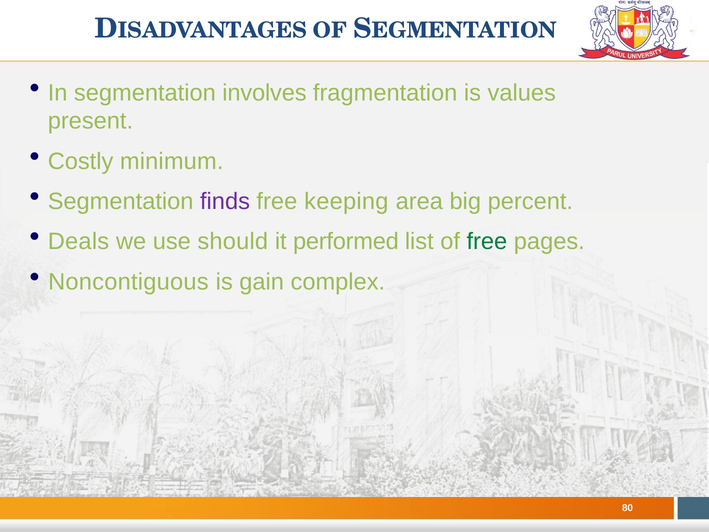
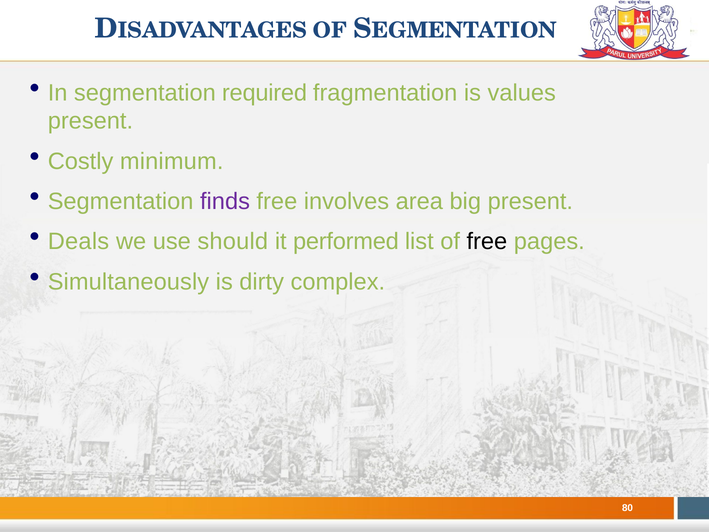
involves: involves -> required
keeping: keeping -> involves
big percent: percent -> present
free at (487, 242) colour: green -> black
Noncontiguous: Noncontiguous -> Simultaneously
gain: gain -> dirty
